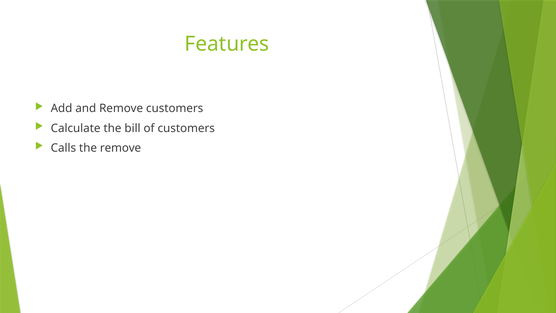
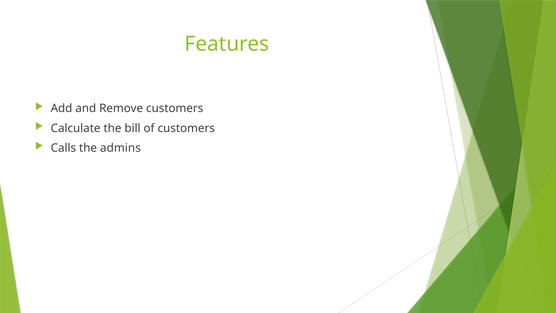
the remove: remove -> admins
